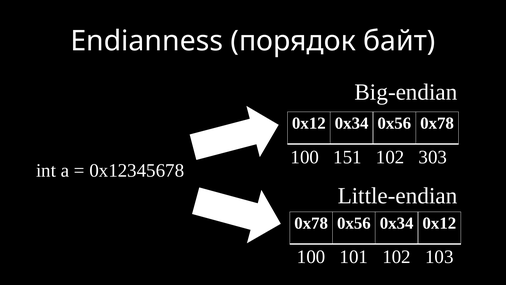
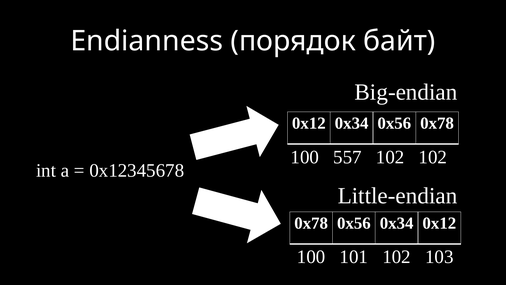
151: 151 -> 557
102 303: 303 -> 102
